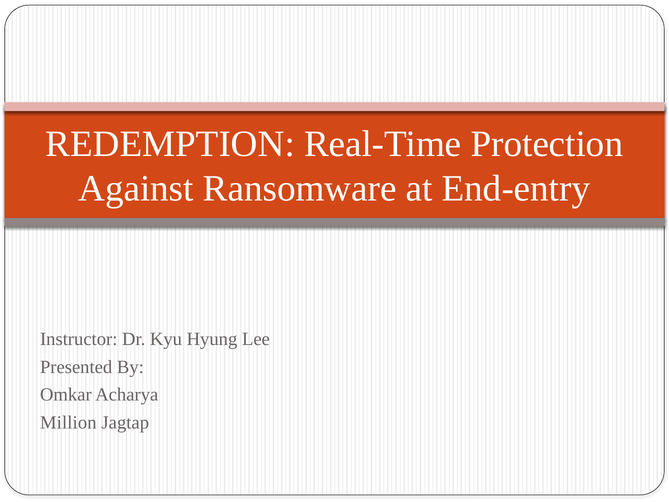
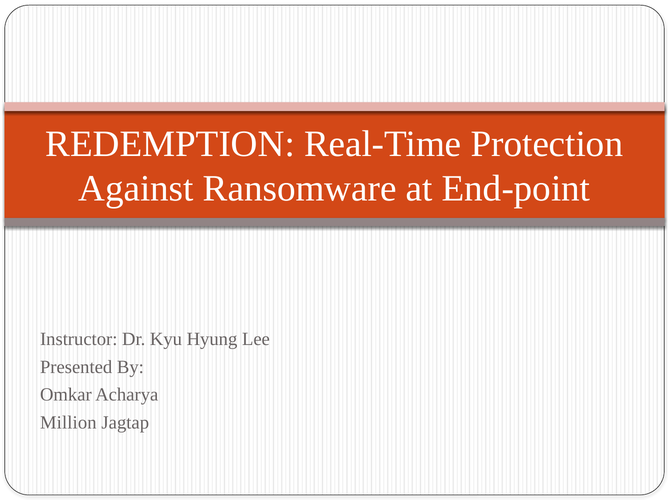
End-entry: End-entry -> End-point
